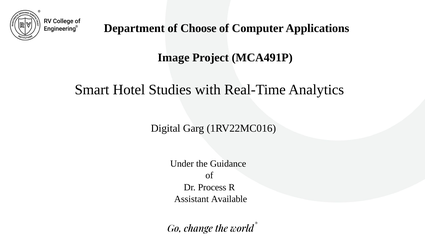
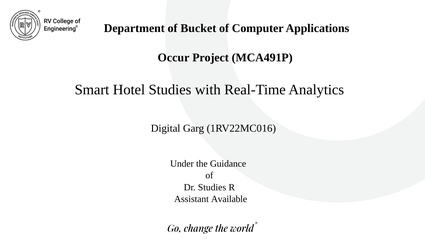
Choose: Choose -> Bucket
Image: Image -> Occur
Dr Process: Process -> Studies
